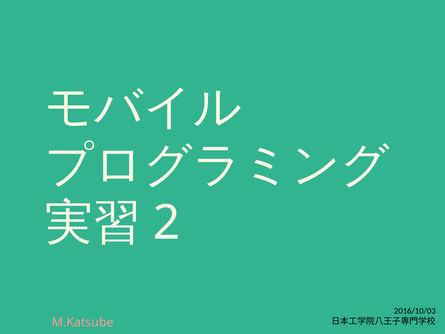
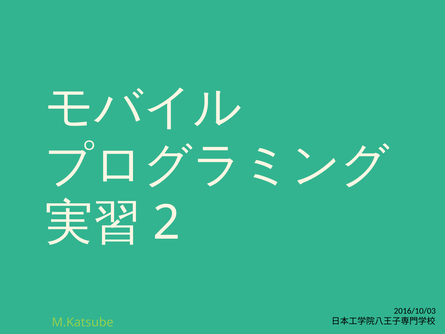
M.Katsube colour: pink -> light green
